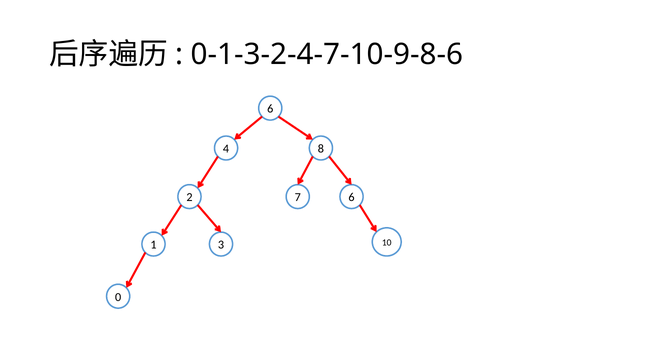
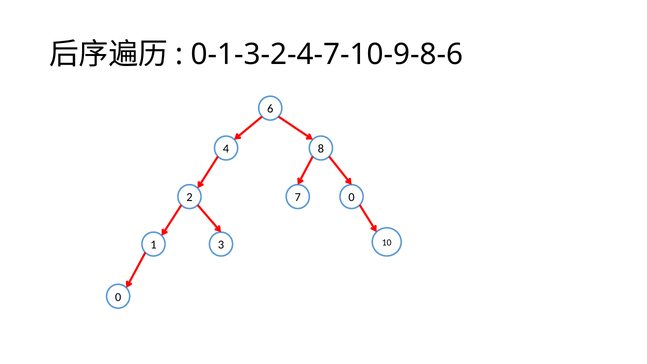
7 6: 6 -> 0
